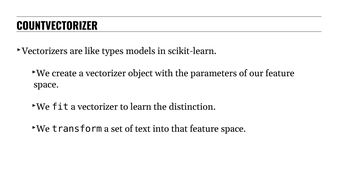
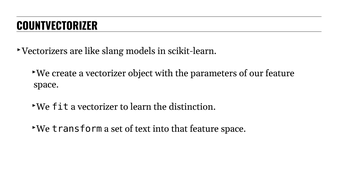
types: types -> slang
